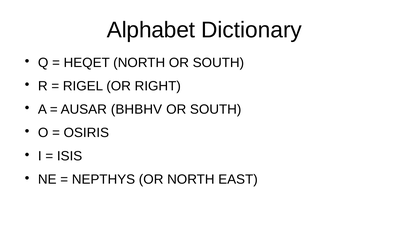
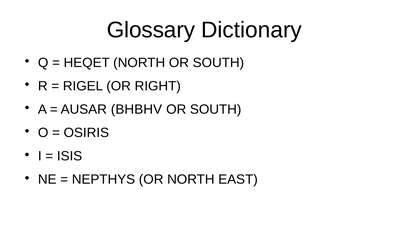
Alphabet: Alphabet -> Glossary
